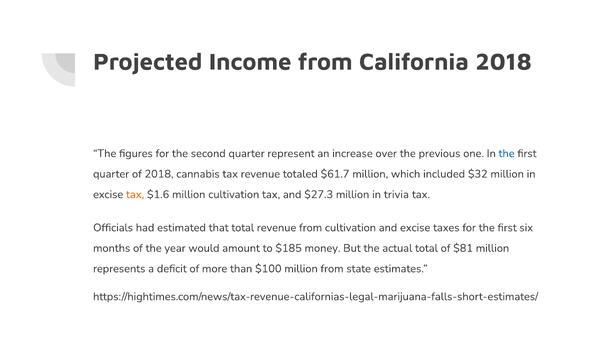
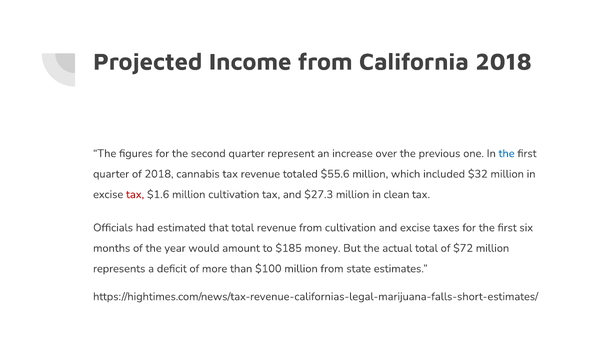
$61.7: $61.7 -> $55.6
tax at (135, 195) colour: orange -> red
trivia: trivia -> clean
$81: $81 -> $72
